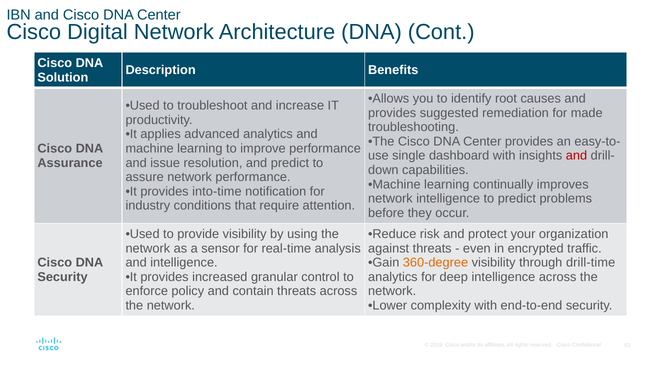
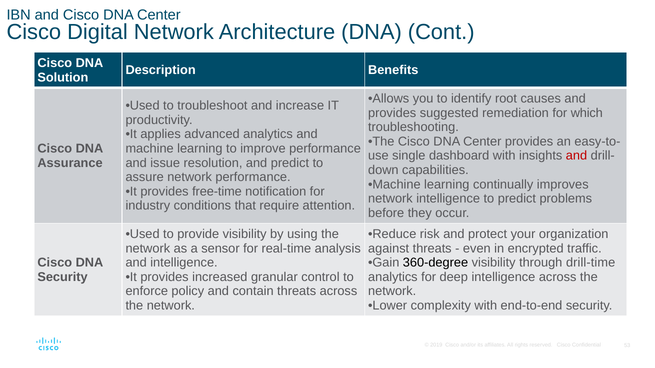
made: made -> which
into-time: into-time -> free-time
360-degree colour: orange -> black
